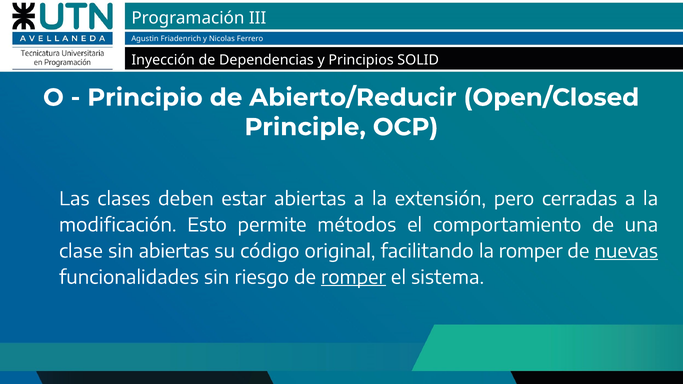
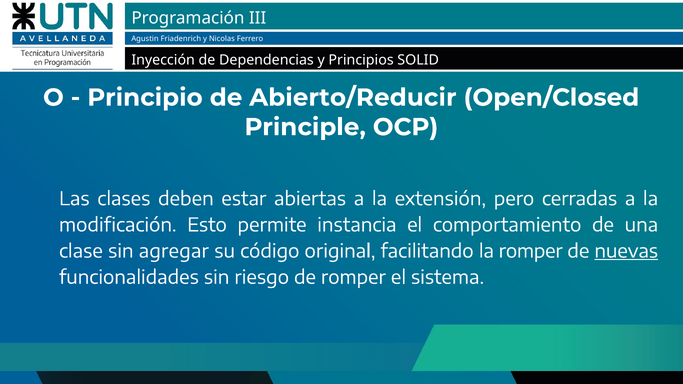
métodos: métodos -> instancia
sin abiertas: abiertas -> agregar
romper at (353, 278) underline: present -> none
